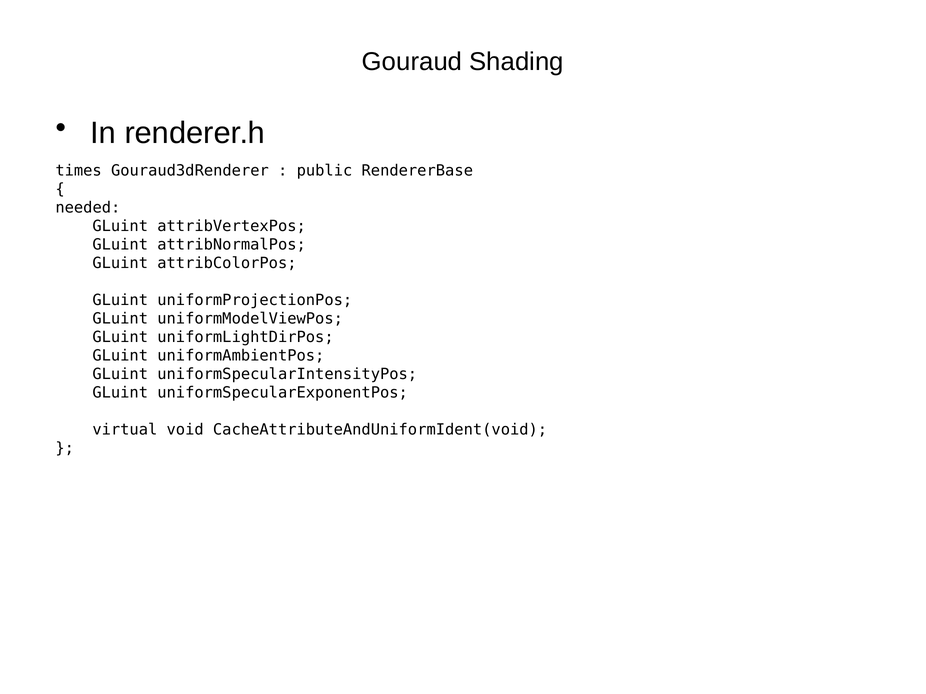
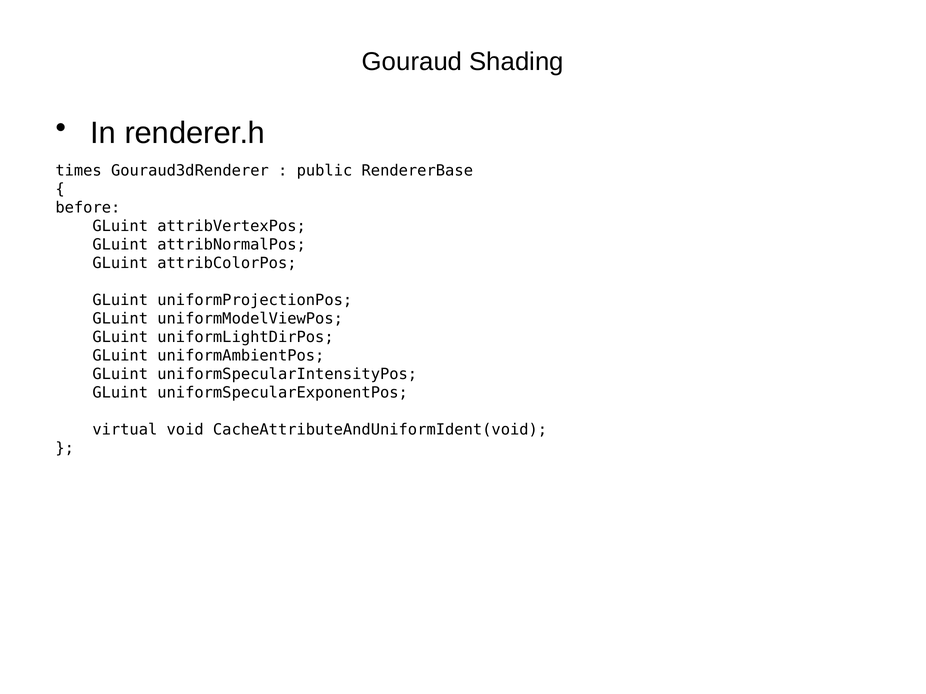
needed: needed -> before
